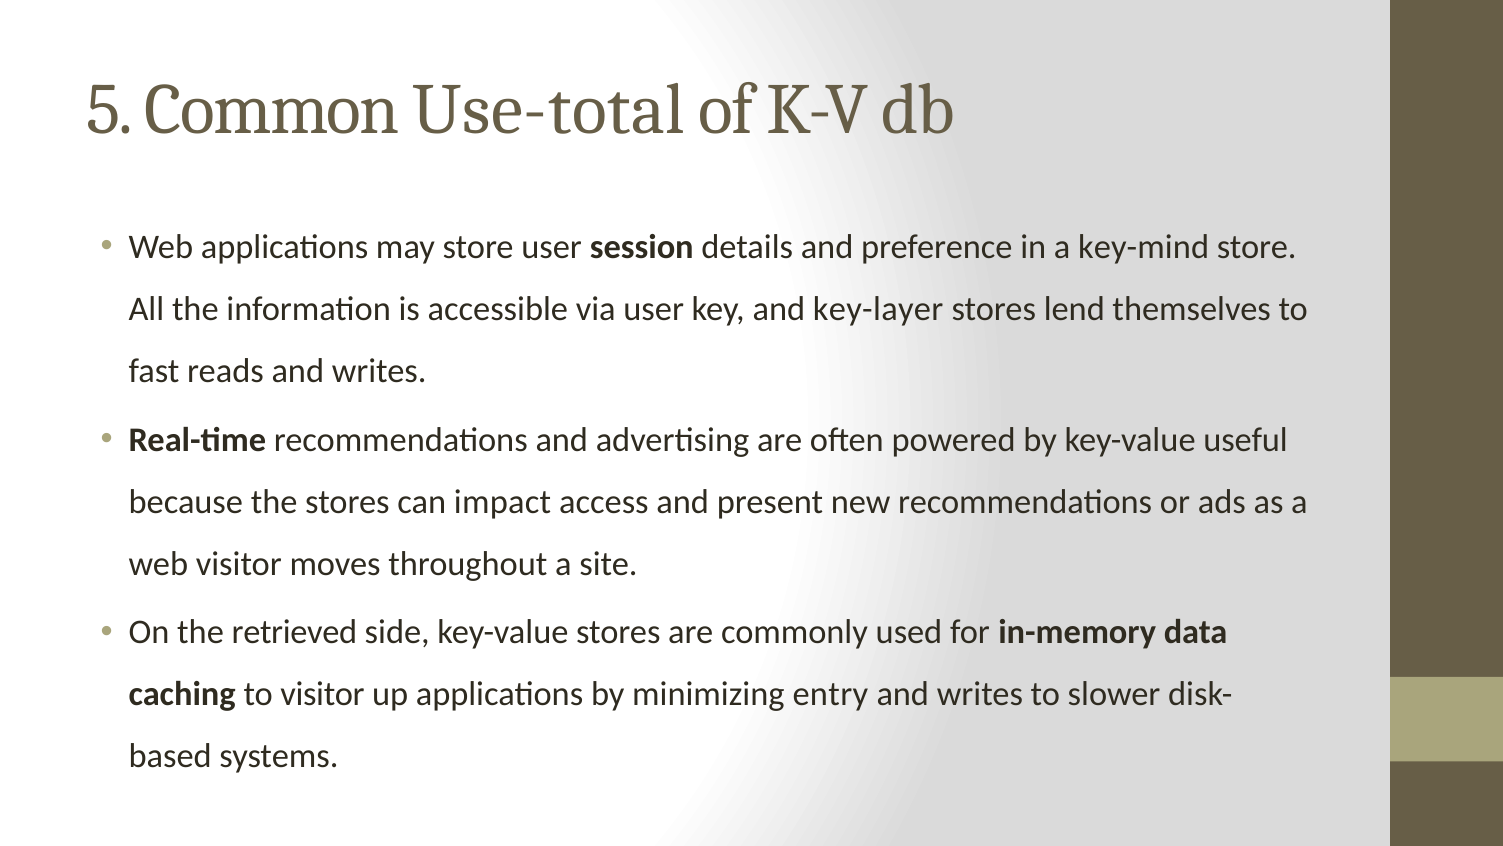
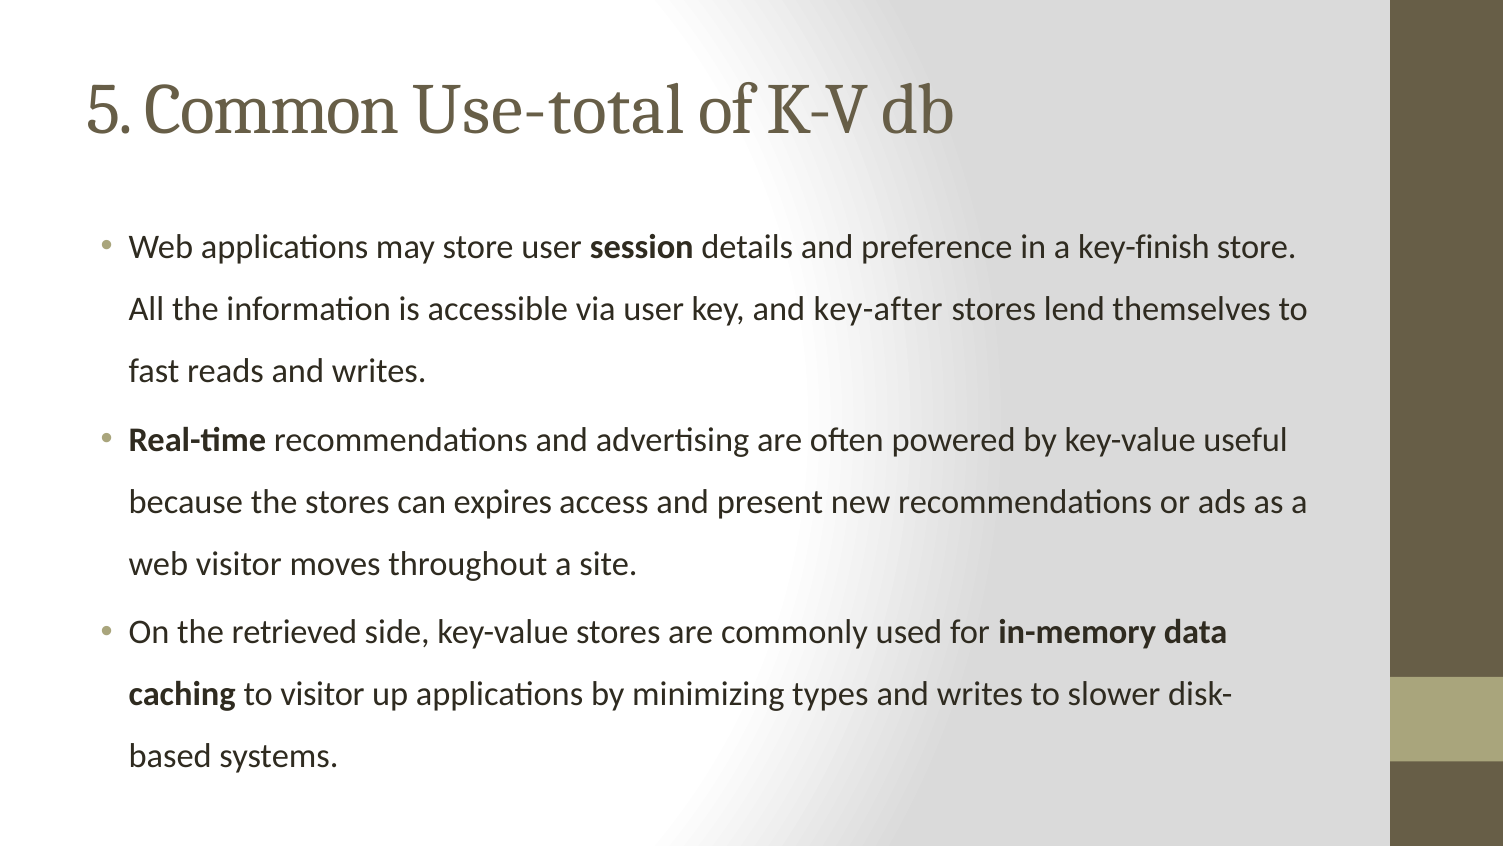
key-mind: key-mind -> key-finish
key-layer: key-layer -> key-after
impact: impact -> expires
entry: entry -> types
